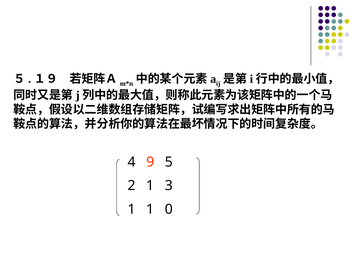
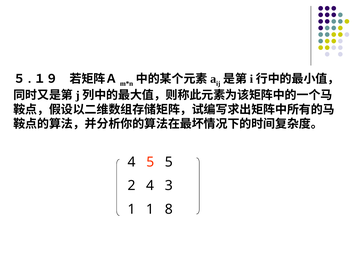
4 9: 9 -> 5
2 1: 1 -> 4
0: 0 -> 8
